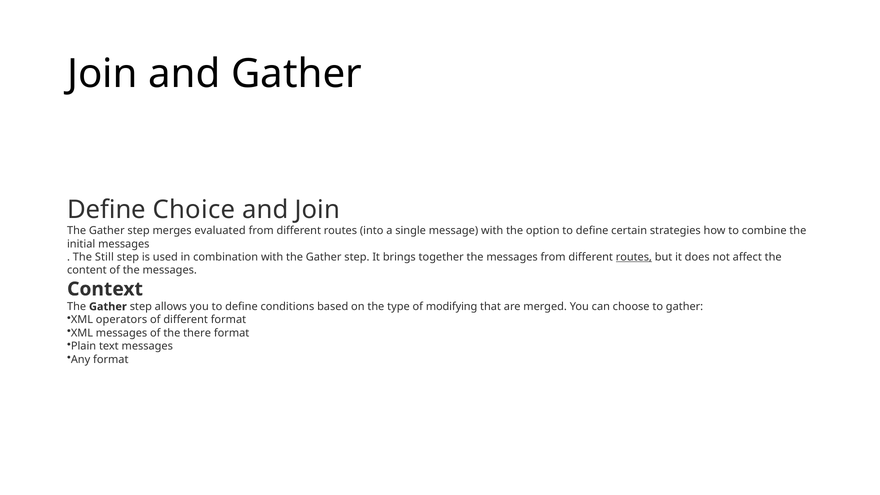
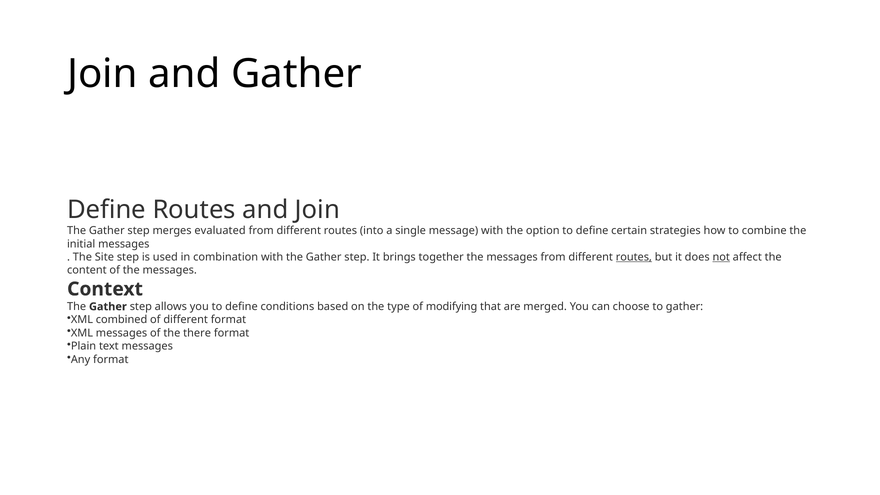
Define Choice: Choice -> Routes
Still: Still -> Site
not underline: none -> present
operators: operators -> combined
